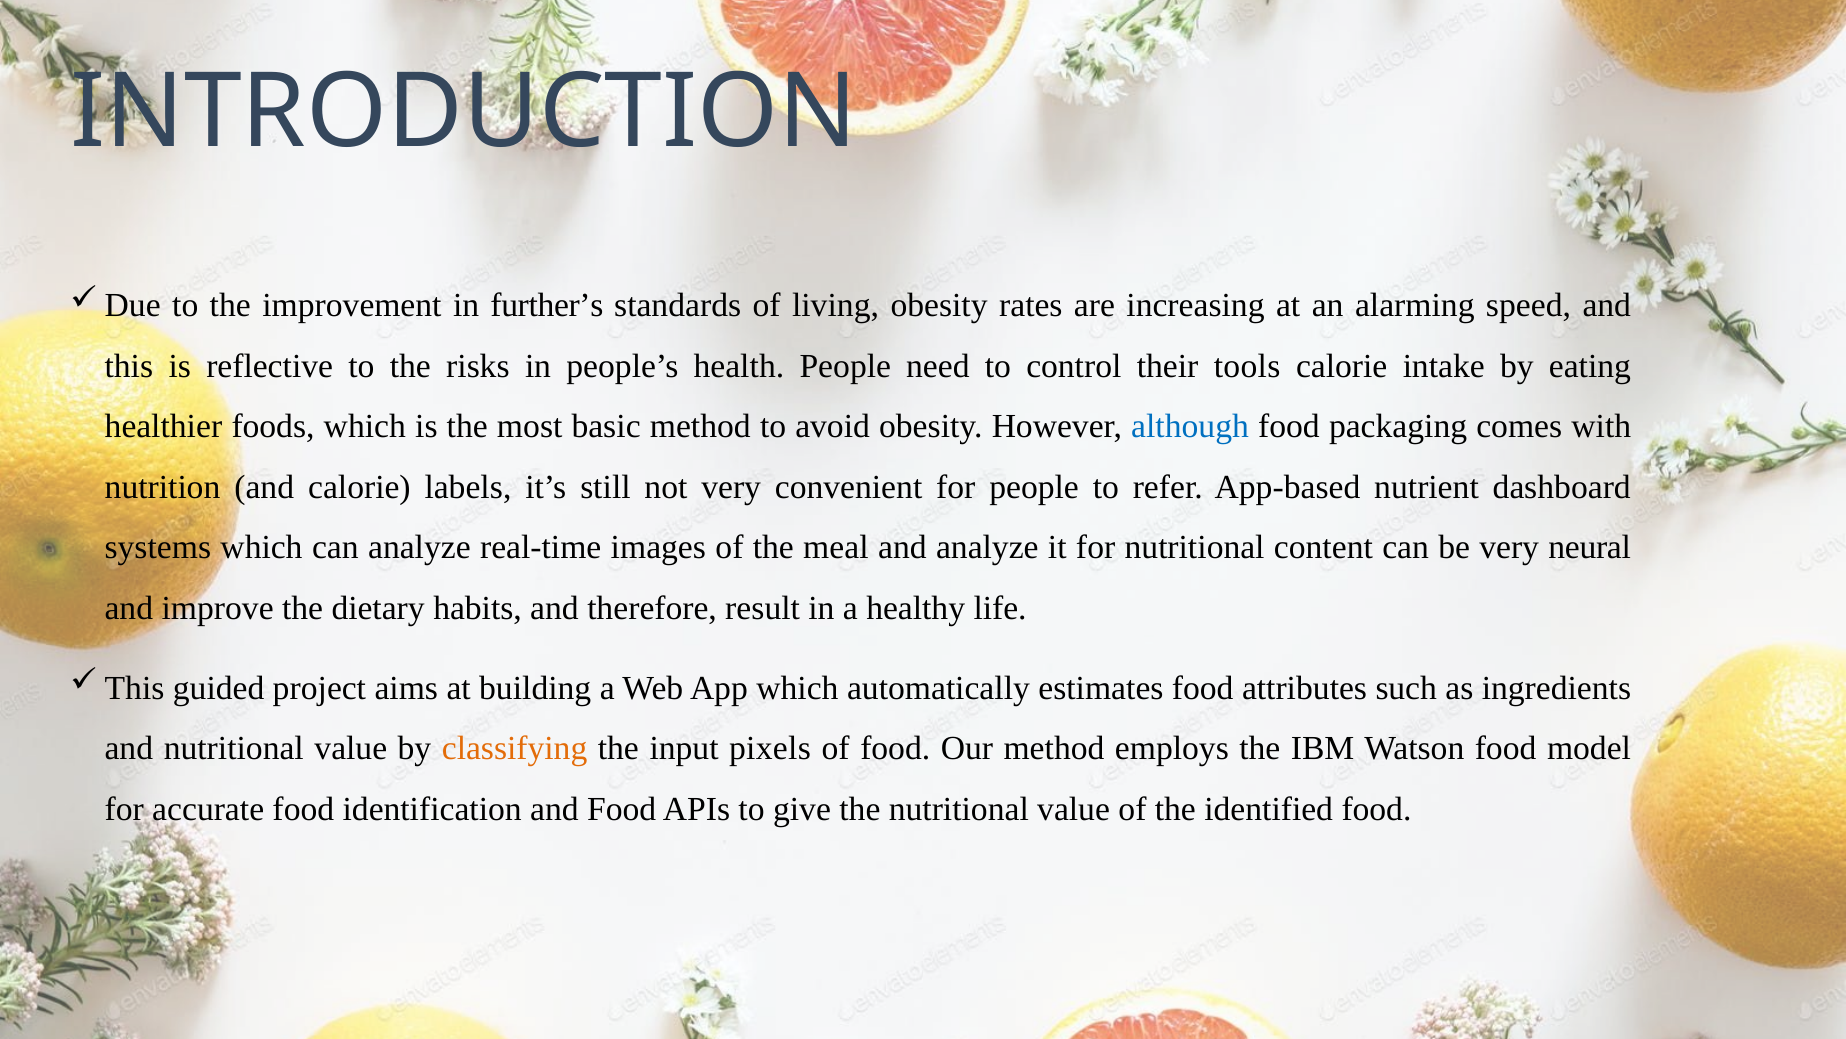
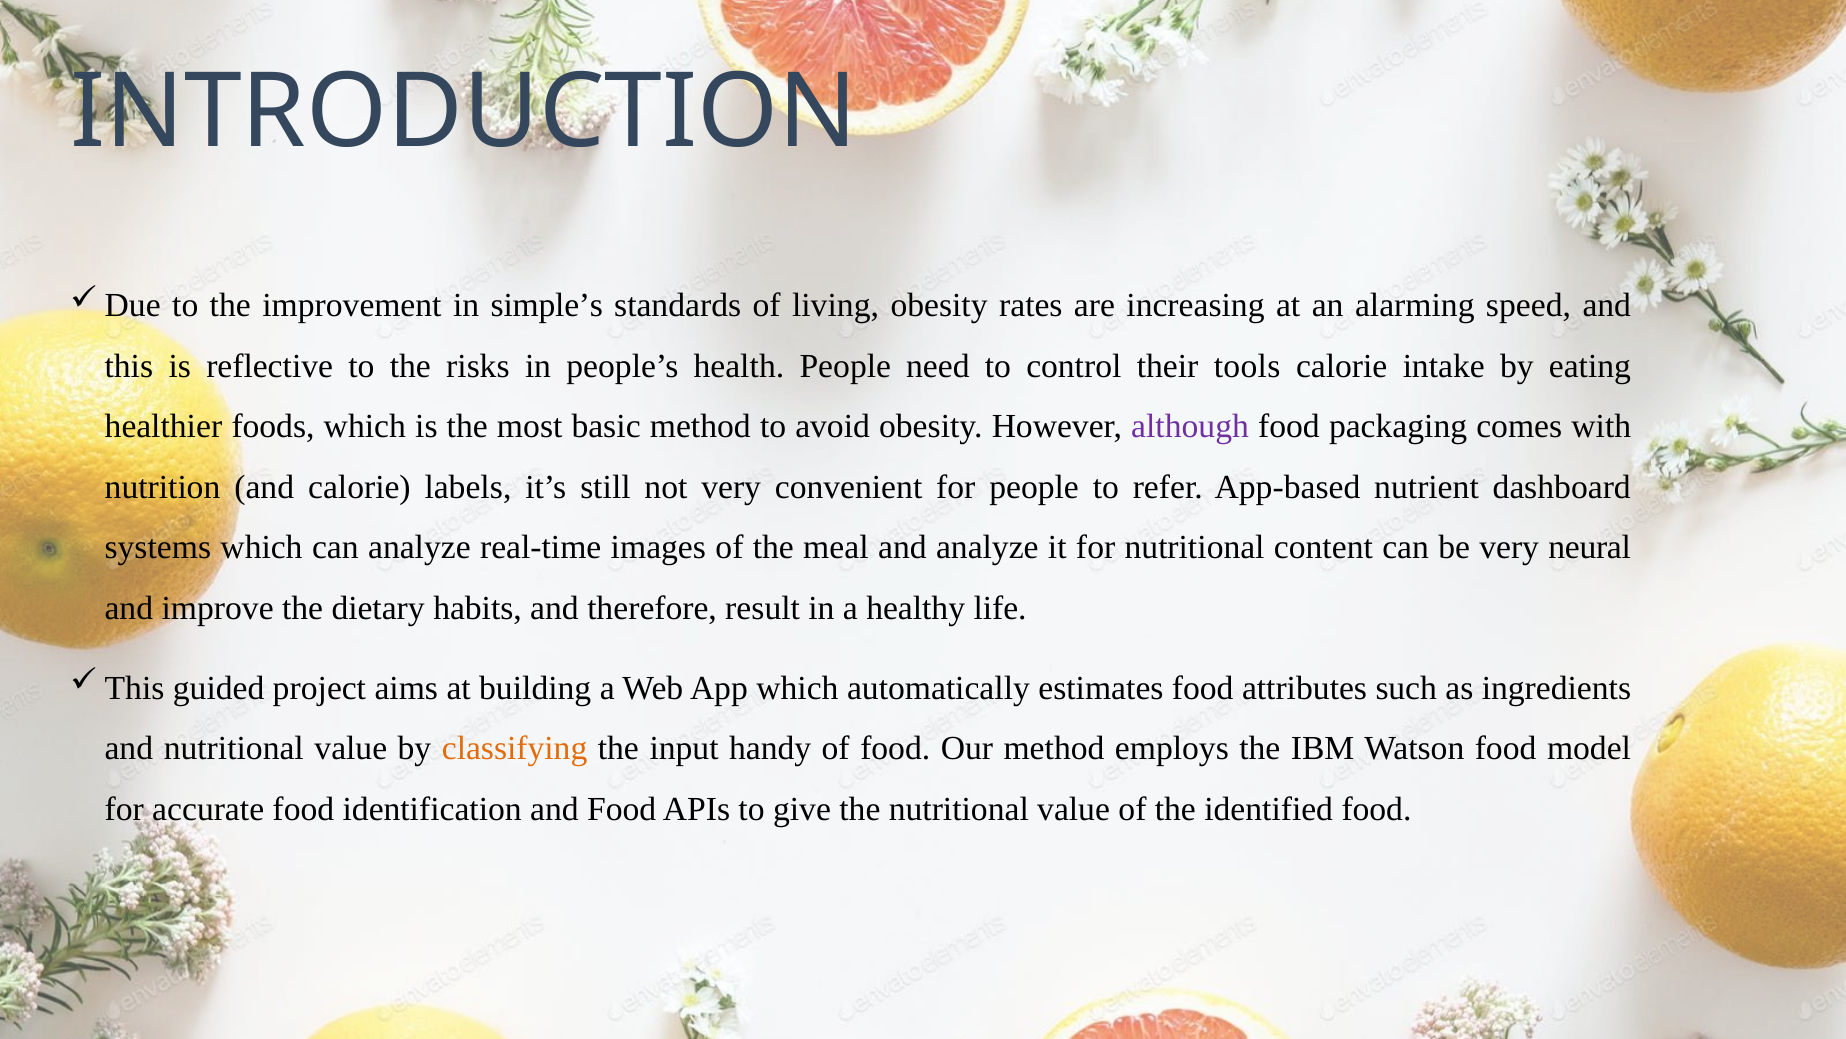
further’s: further’s -> simple’s
although colour: blue -> purple
pixels: pixels -> handy
